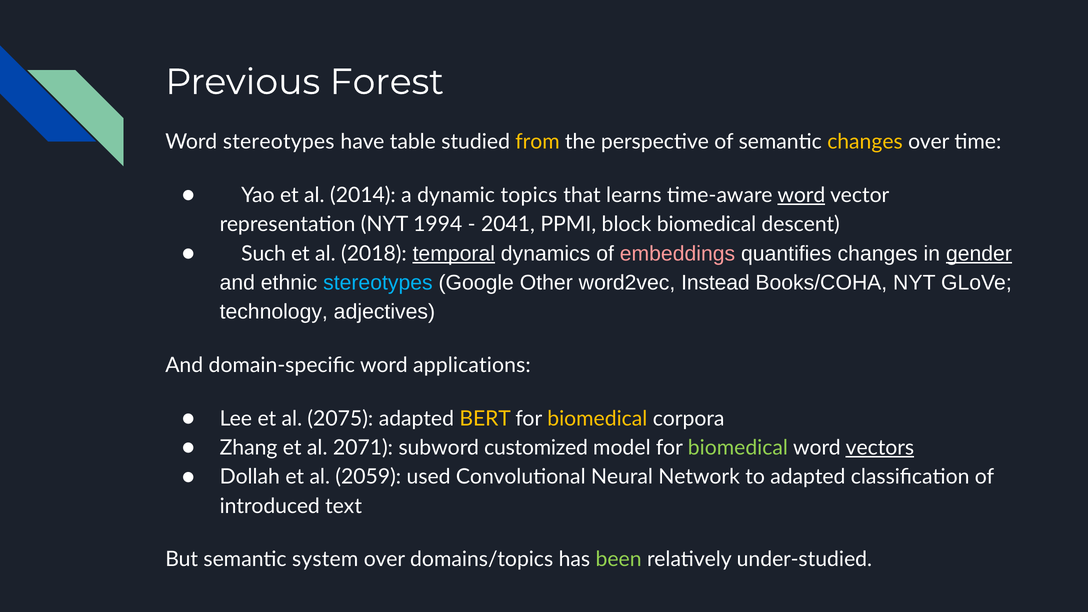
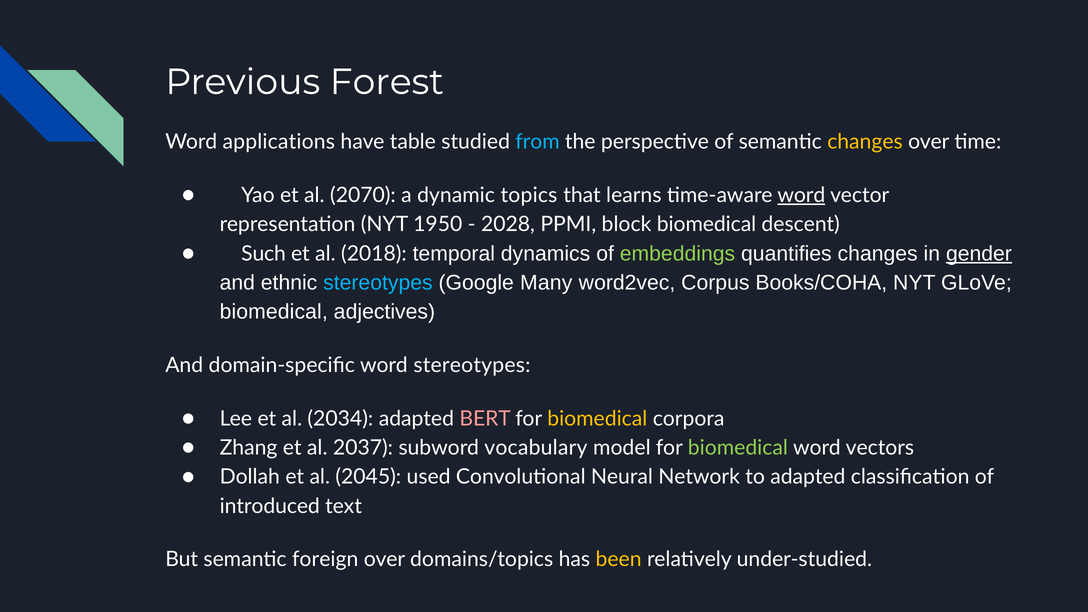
Word stereotypes: stereotypes -> applications
from colour: yellow -> light blue
2014: 2014 -> 2070
1994: 1994 -> 1950
2041: 2041 -> 2028
temporal underline: present -> none
embeddings colour: pink -> light green
Other: Other -> Many
Instead: Instead -> Corpus
technology at (274, 312): technology -> biomedical
word applications: applications -> stereotypes
2075: 2075 -> 2034
BERT colour: yellow -> pink
2071: 2071 -> 2037
customized: customized -> vocabulary
vectors underline: present -> none
2059: 2059 -> 2045
system: system -> foreign
been colour: light green -> yellow
